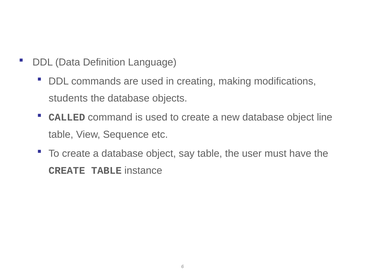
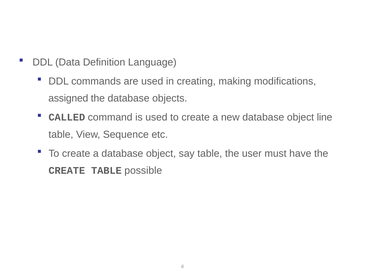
students: students -> assigned
instance: instance -> possible
